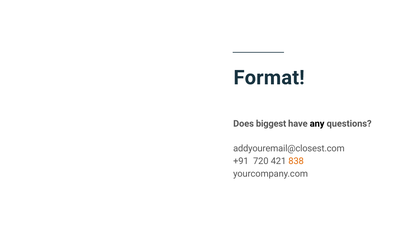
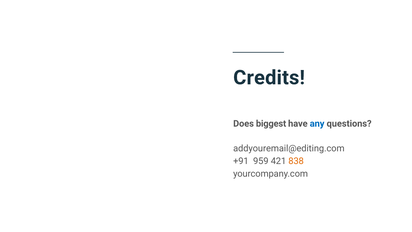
Format: Format -> Credits
any colour: black -> blue
addyouremail@closest.com: addyouremail@closest.com -> addyouremail@editing.com
720: 720 -> 959
